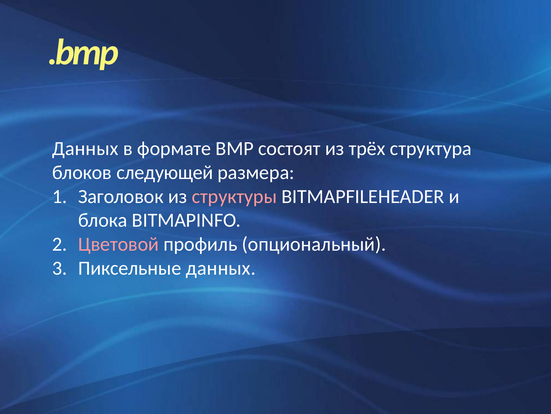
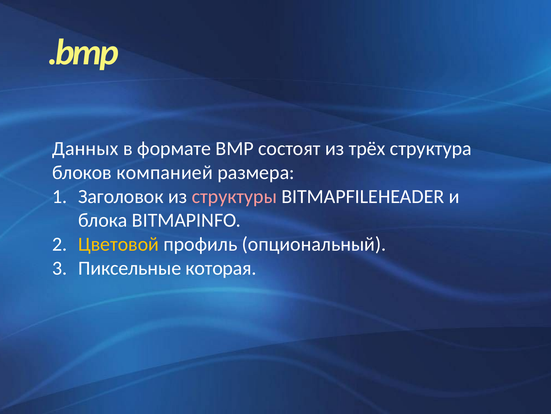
следующей: следующей -> компанией
Цветовой colour: pink -> yellow
Пиксельные данных: данных -> которая
